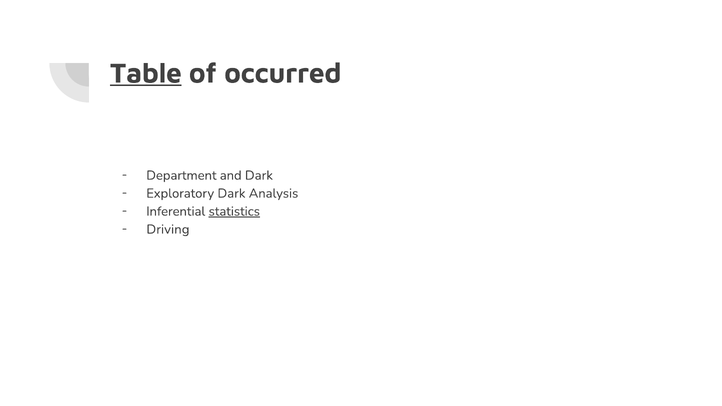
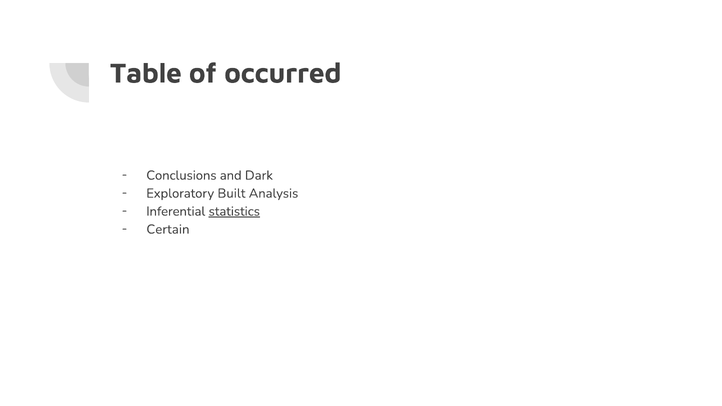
Table underline: present -> none
Department: Department -> Conclusions
Exploratory Dark: Dark -> Built
Driving: Driving -> Certain
